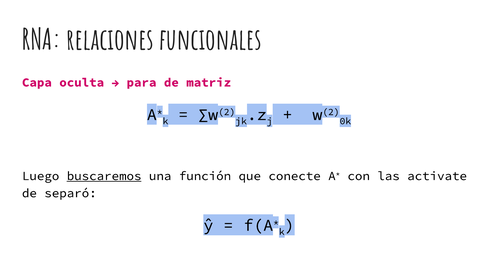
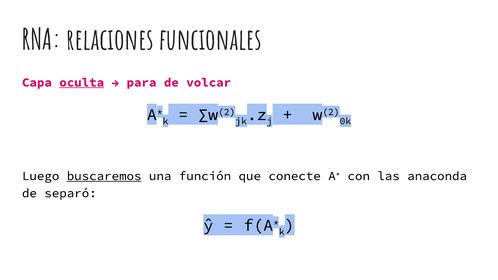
oculta underline: none -> present
matriz: matriz -> volcar
activate: activate -> anaconda
